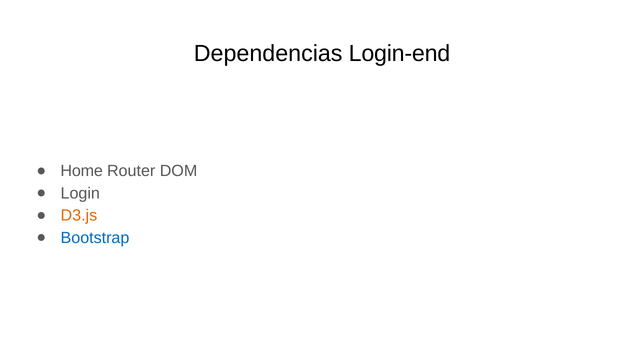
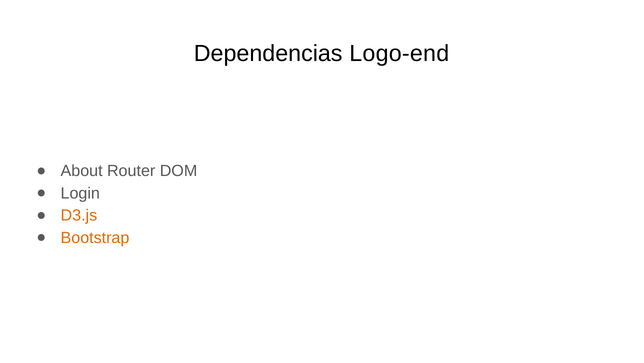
Login-end: Login-end -> Logo-end
Home: Home -> About
Bootstrap colour: blue -> orange
